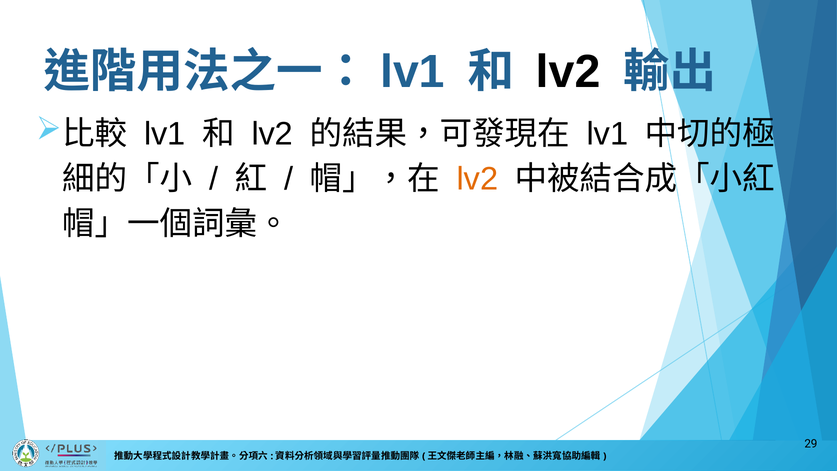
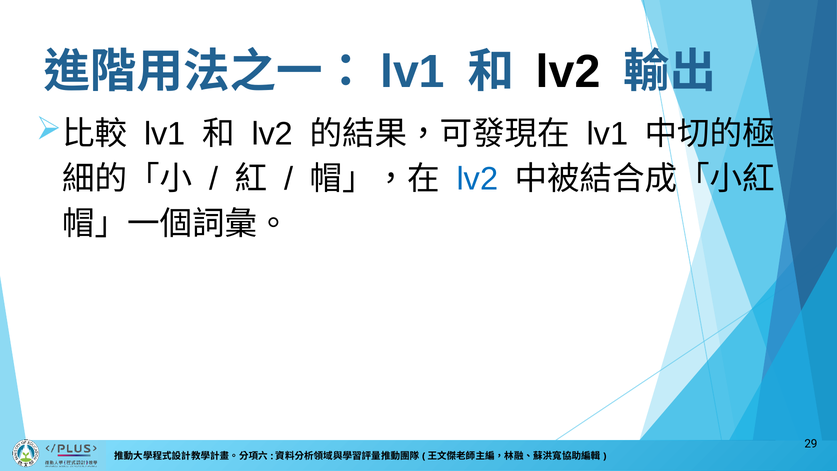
lv2 at (477, 179) colour: orange -> blue
